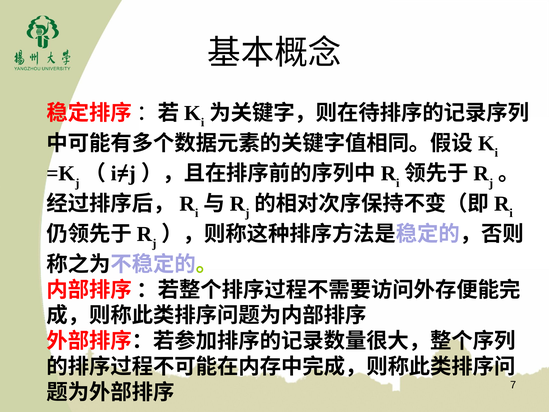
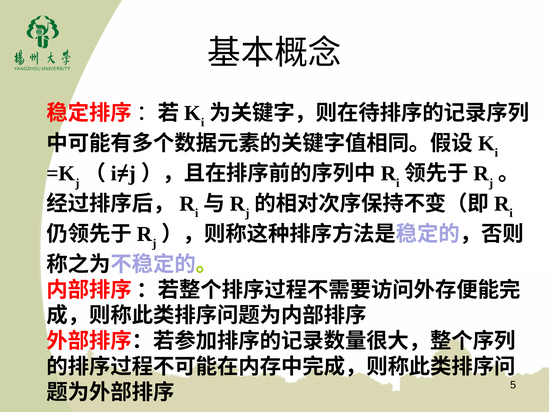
7: 7 -> 5
